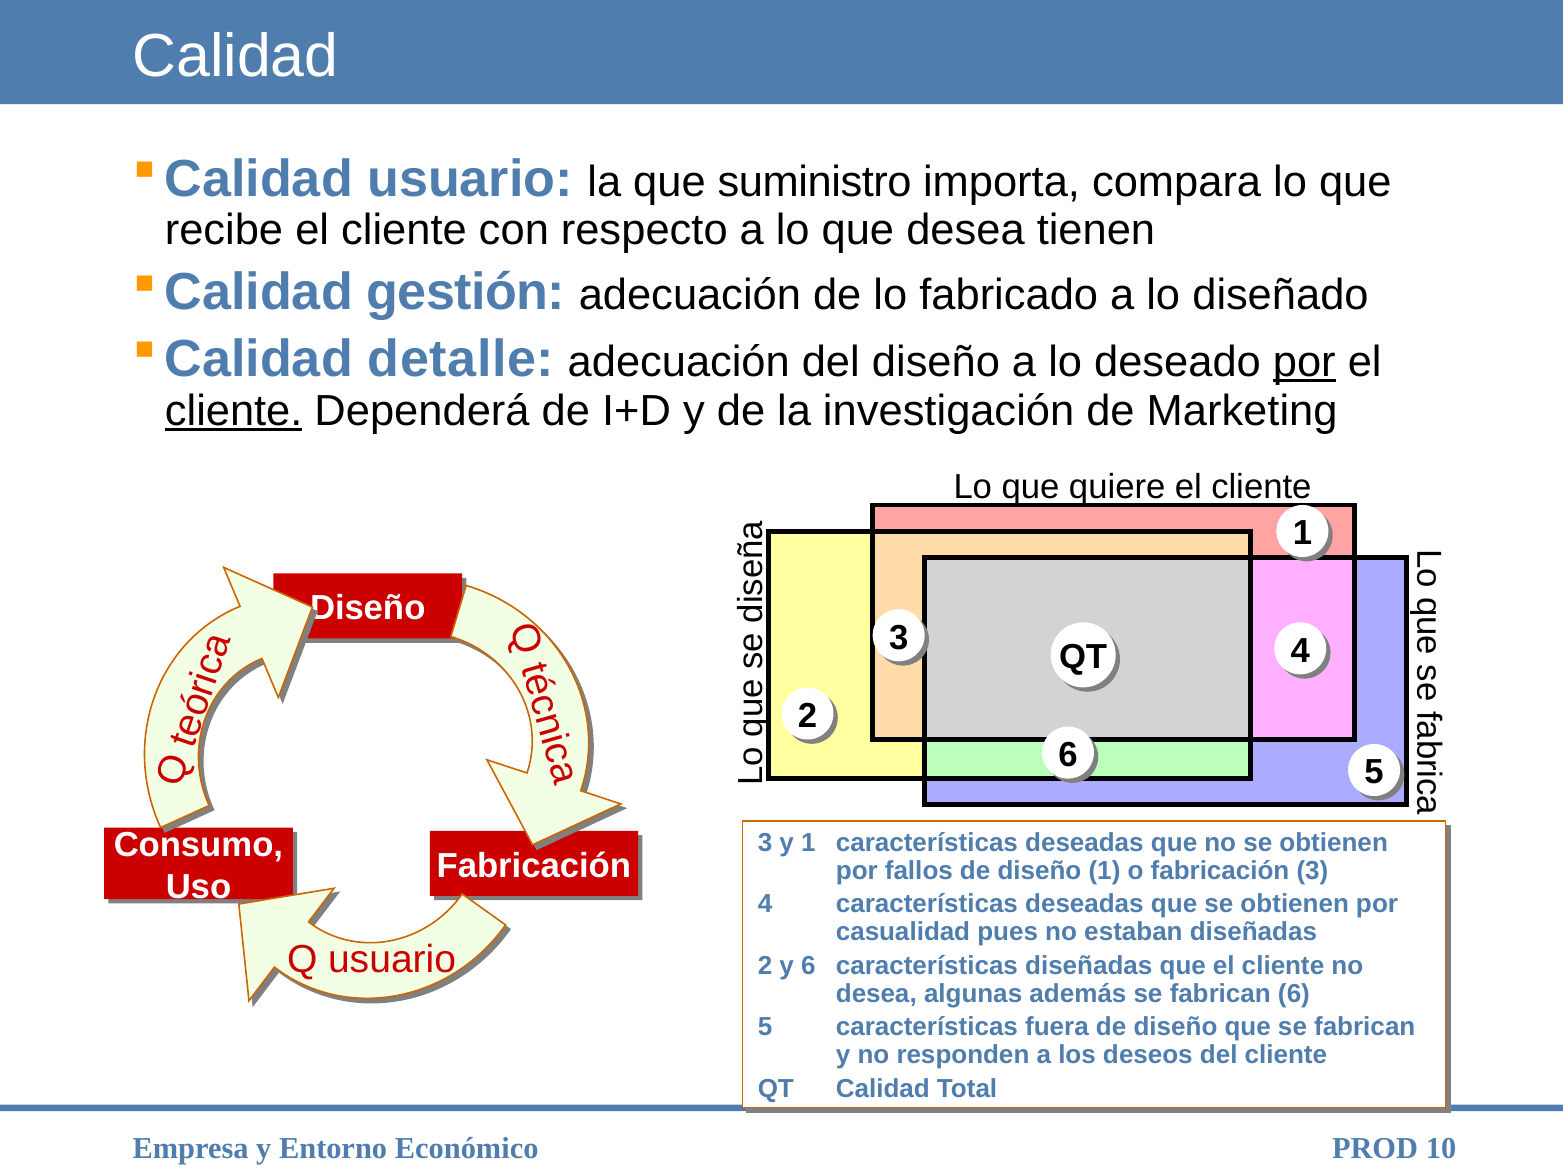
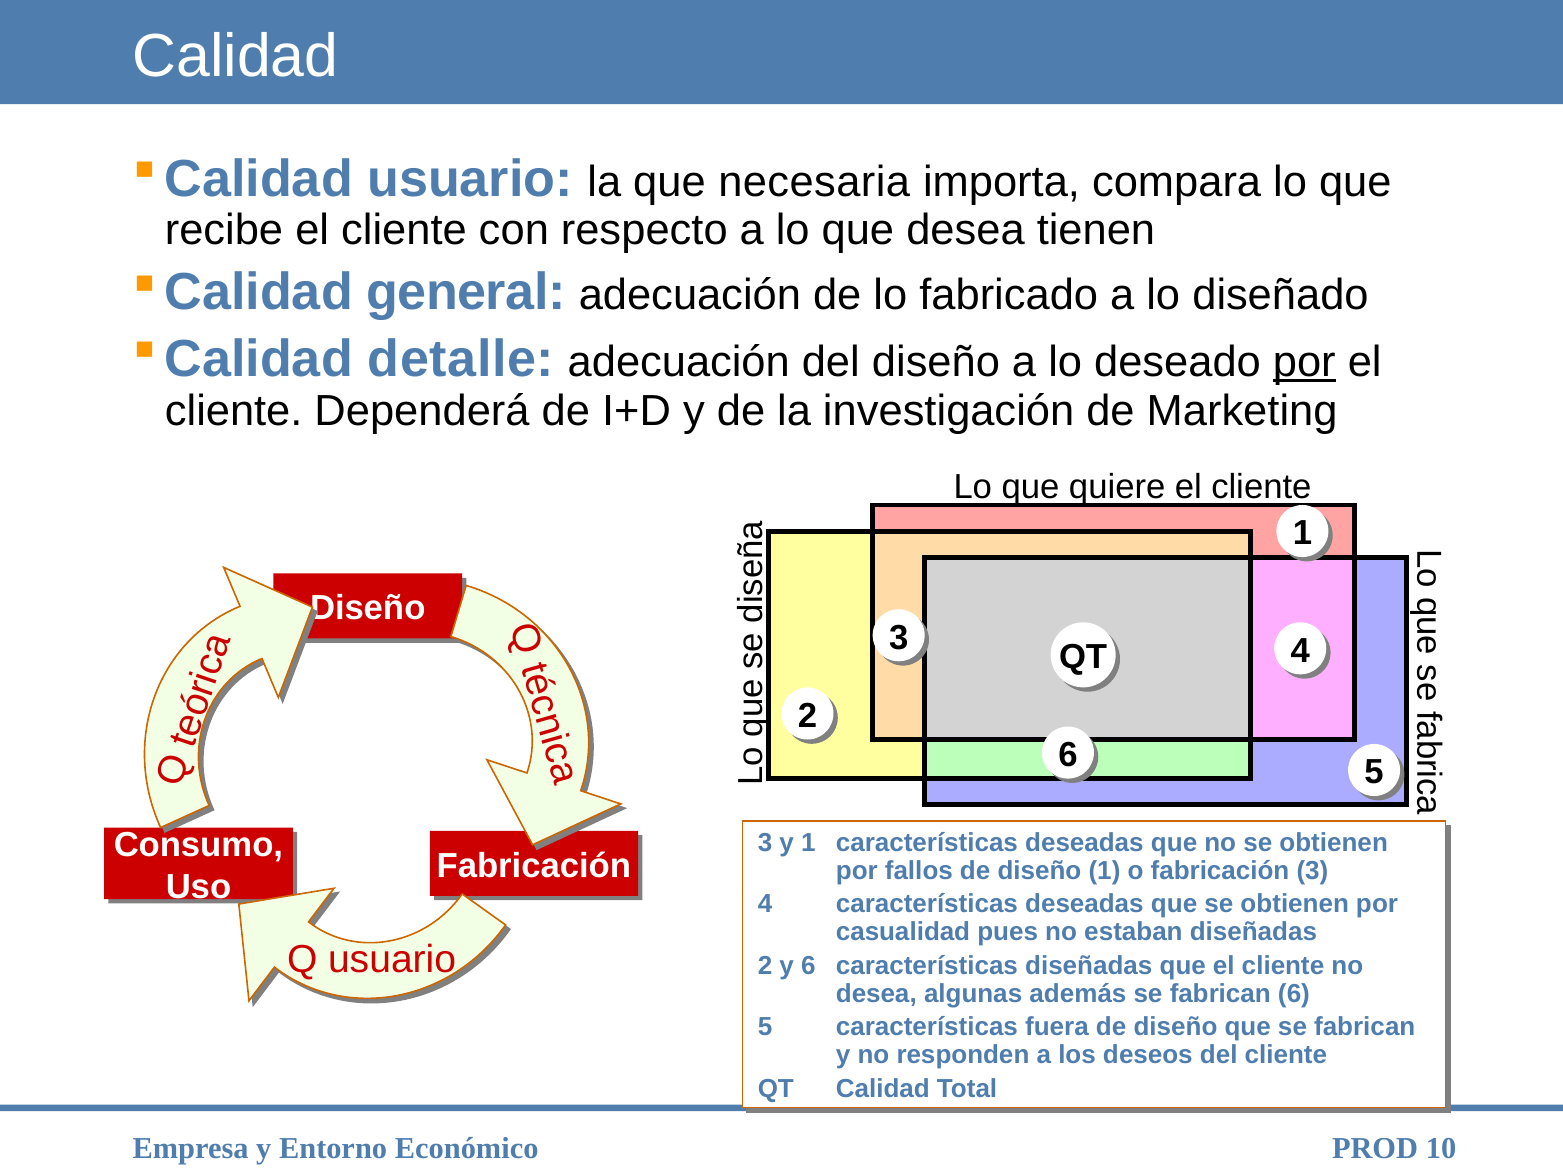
suministro: suministro -> necesaria
gestión: gestión -> general
cliente at (234, 411) underline: present -> none
